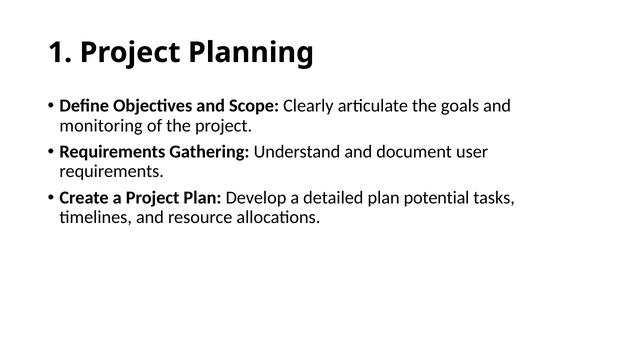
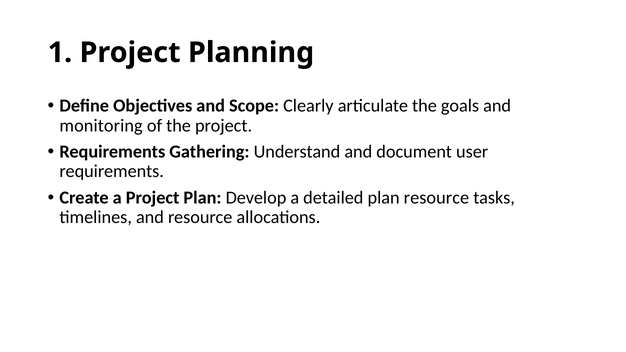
plan potential: potential -> resource
